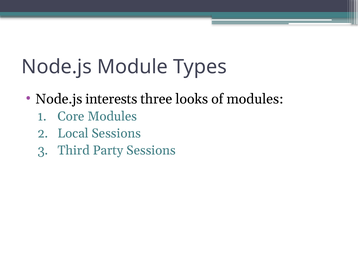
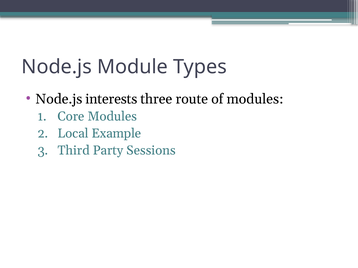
looks: looks -> route
Local Sessions: Sessions -> Example
